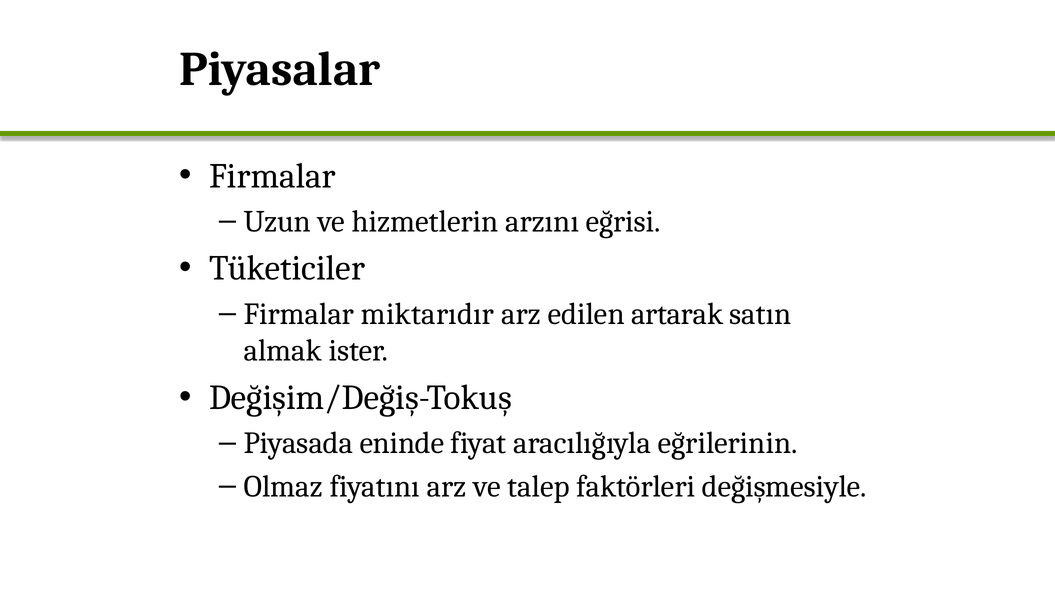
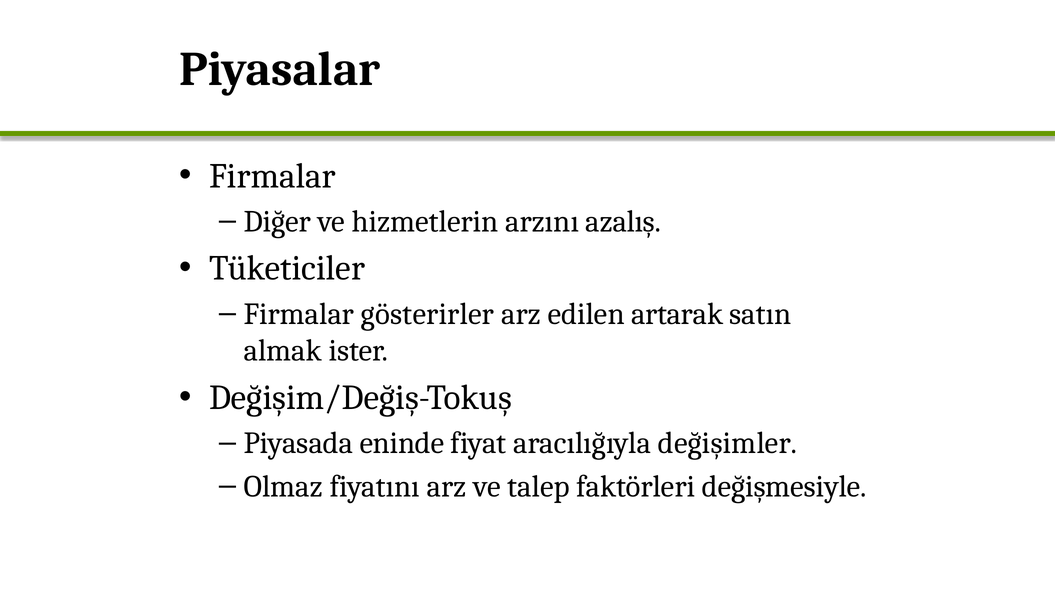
Uzun: Uzun -> Diğer
eğrisi: eğrisi -> azalış
miktarıdır: miktarıdır -> gösterirler
eğrilerinin: eğrilerinin -> değişimler
